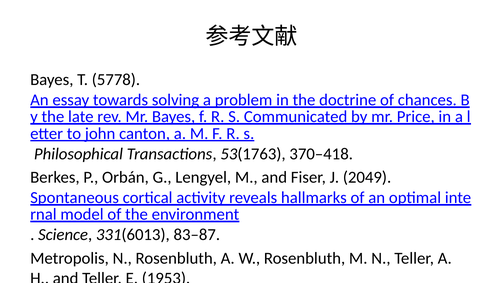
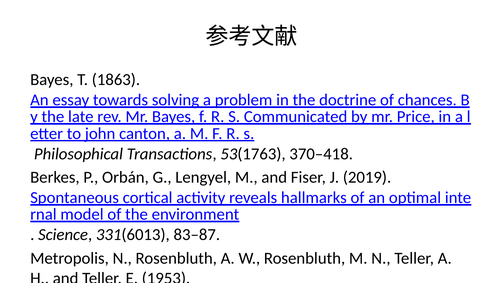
5778: 5778 -> 1863
2049: 2049 -> 2019
